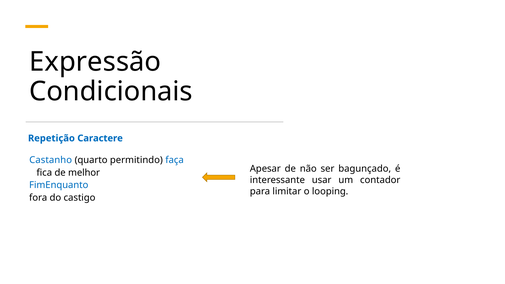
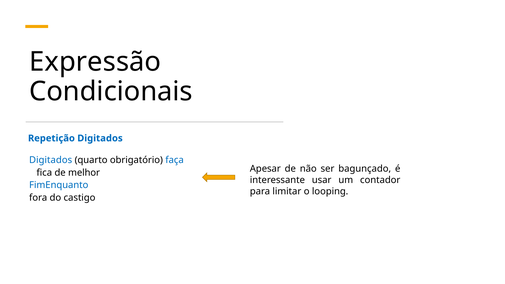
Repetição Caractere: Caractere -> Digitados
Castanho at (51, 160): Castanho -> Digitados
permitindo: permitindo -> obrigatório
